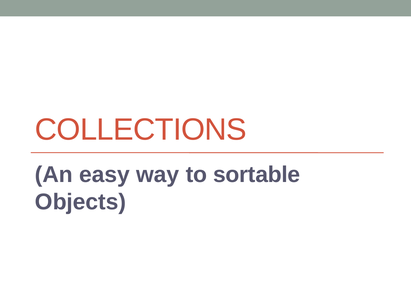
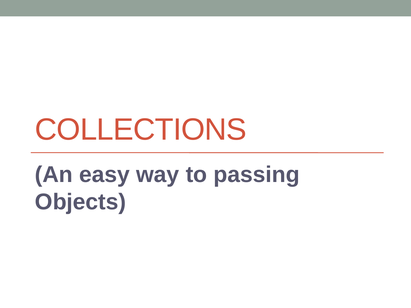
sortable: sortable -> passing
